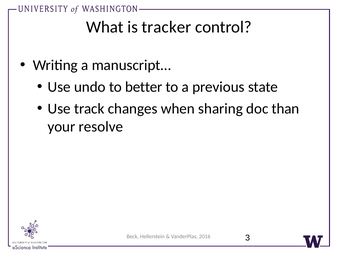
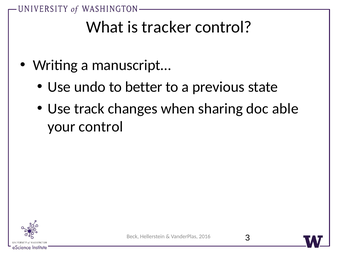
than: than -> able
your resolve: resolve -> control
